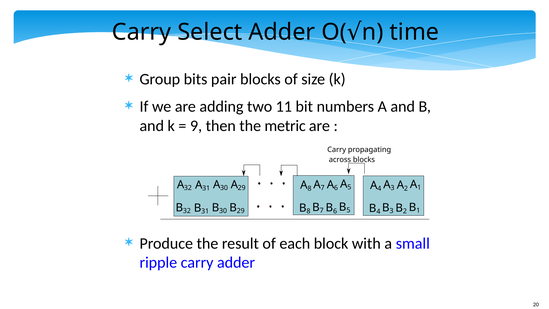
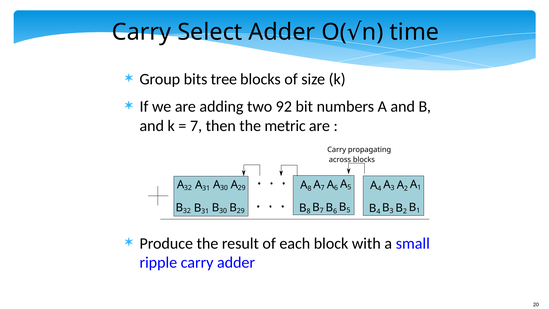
pair: pair -> tree
11: 11 -> 92
9 at (196, 126): 9 -> 7
